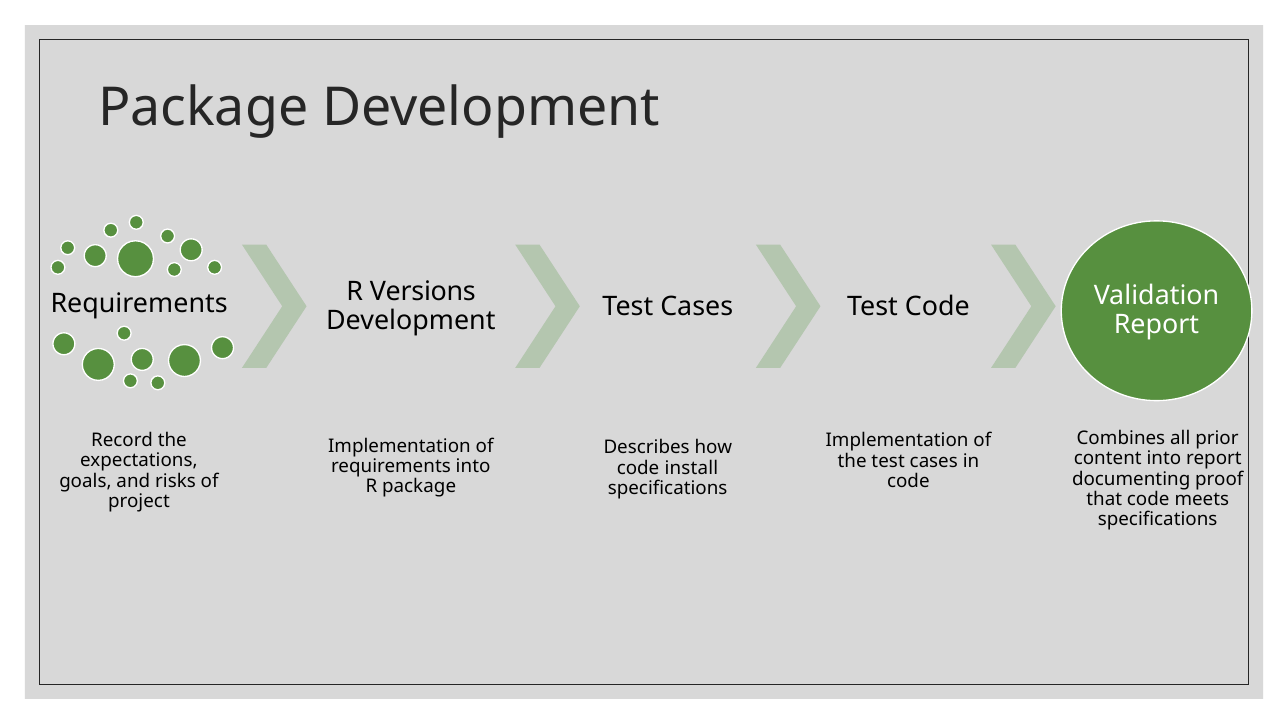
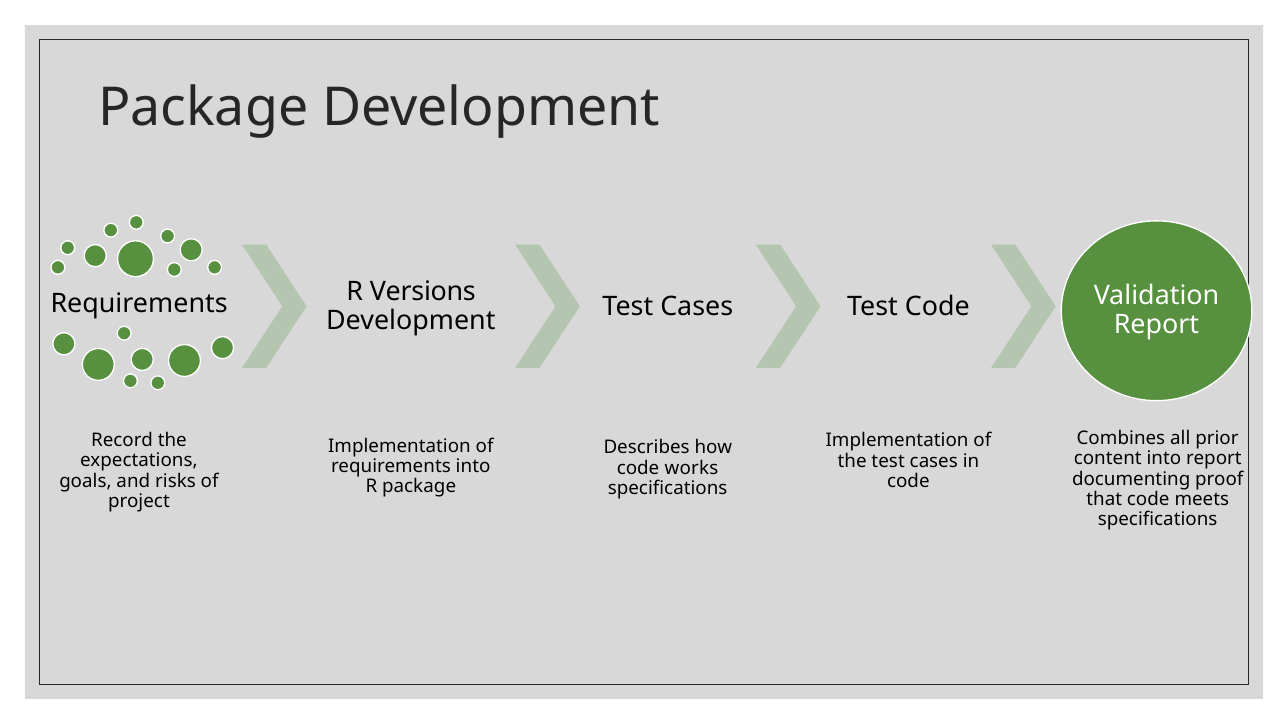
install: install -> works
